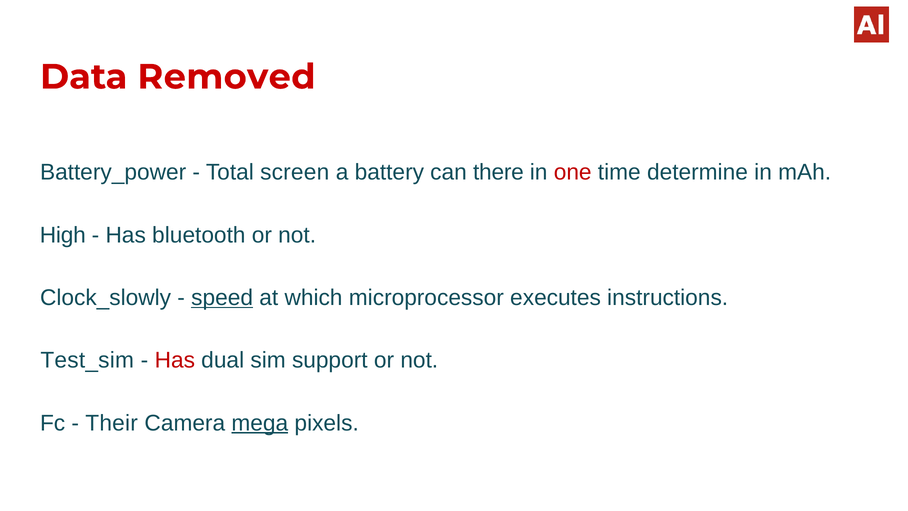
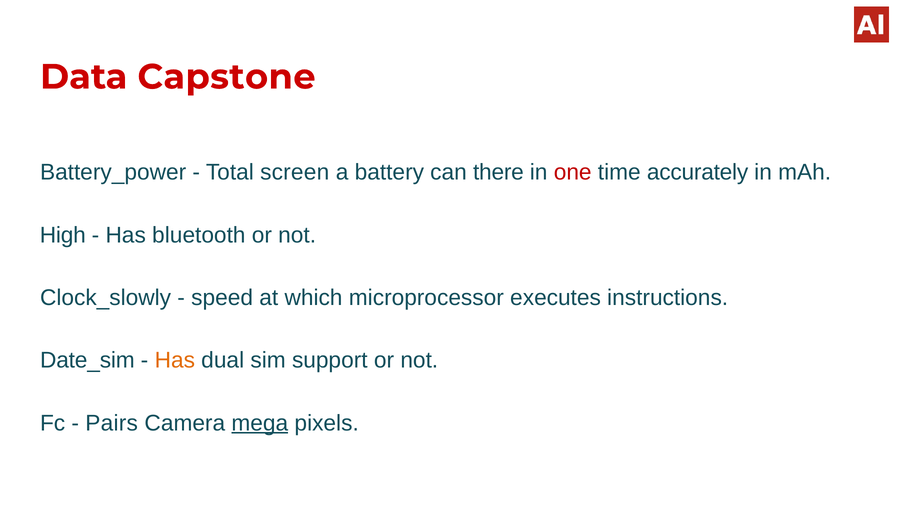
Removed: Removed -> Capstone
determine: determine -> accurately
speed underline: present -> none
Test_sim: Test_sim -> Date_sim
Has at (175, 360) colour: red -> orange
Their: Their -> Pairs
